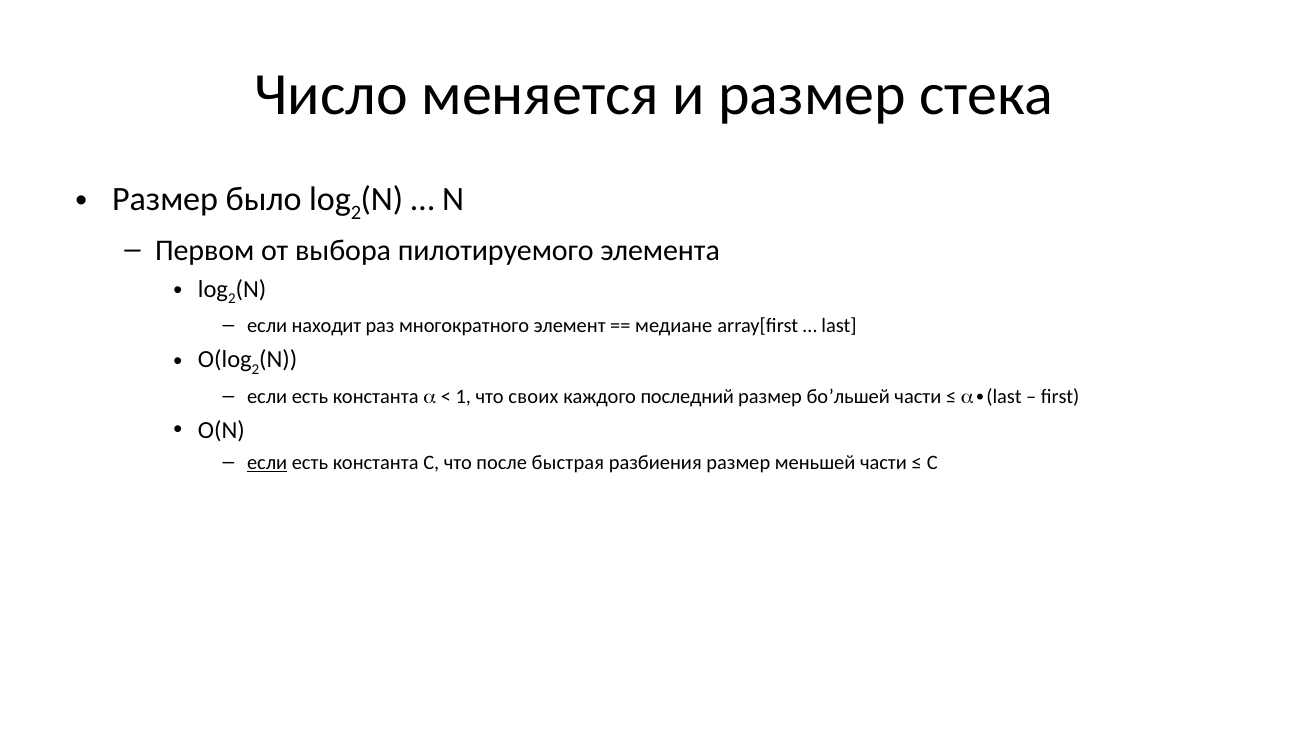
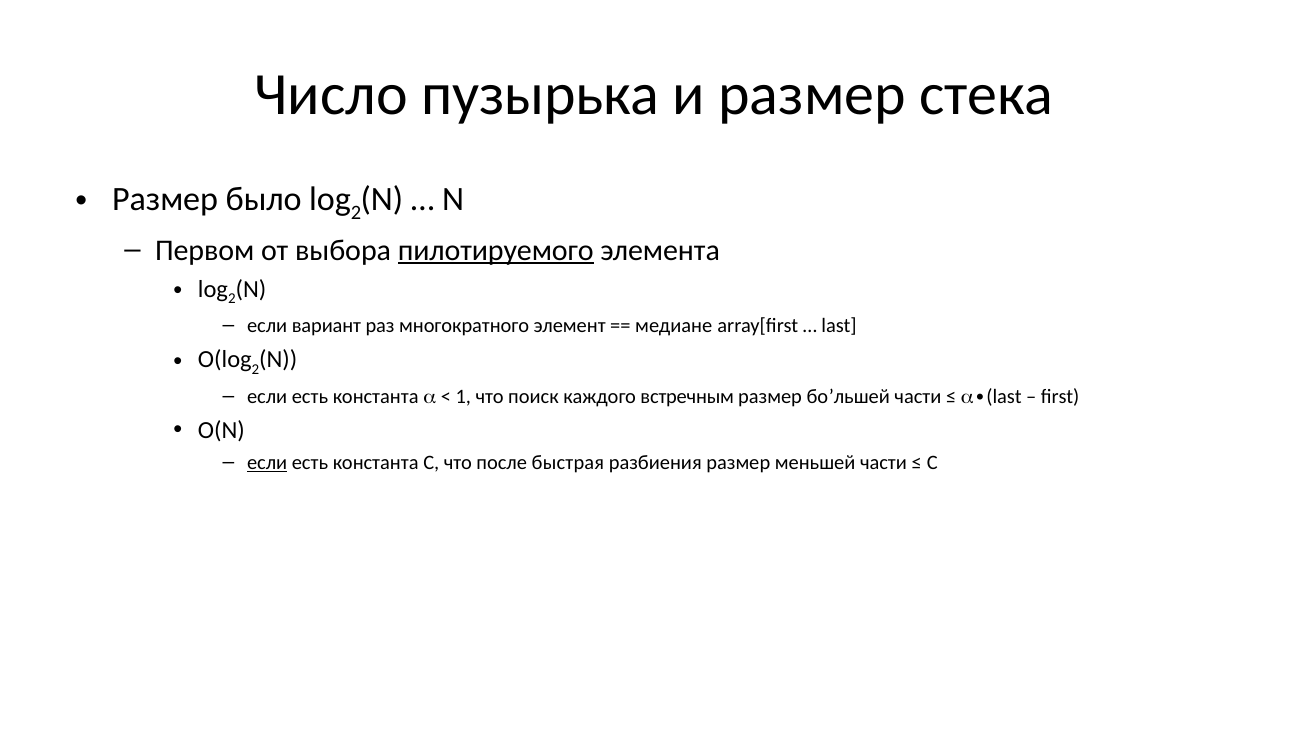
меняется: меняется -> пузырька
пилотируемого underline: none -> present
находит: находит -> вариант
своих: своих -> поиск
последний: последний -> встречным
